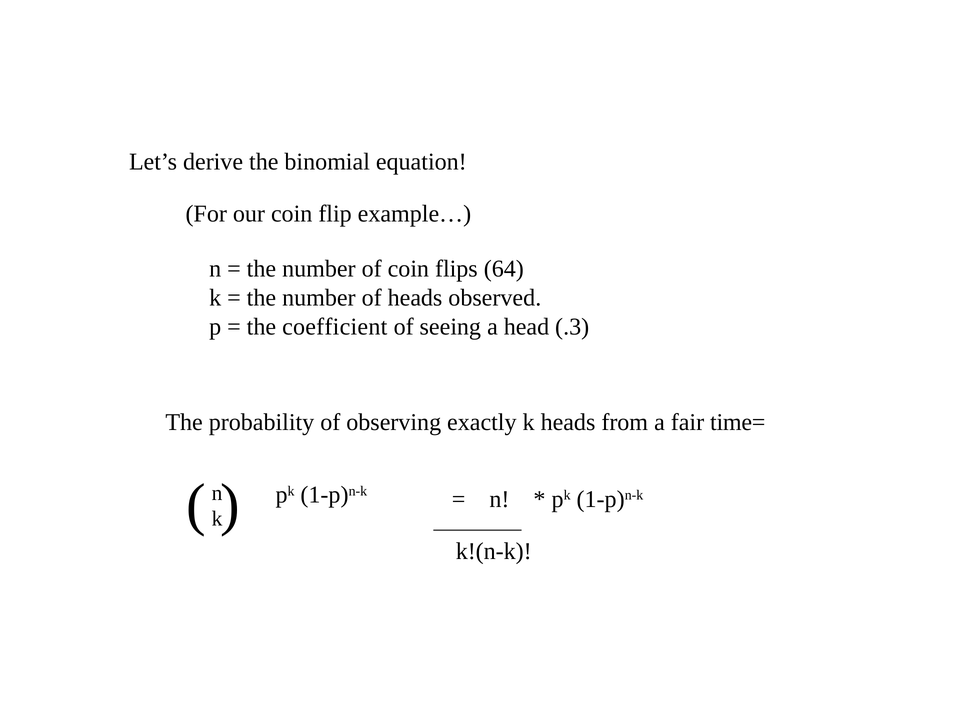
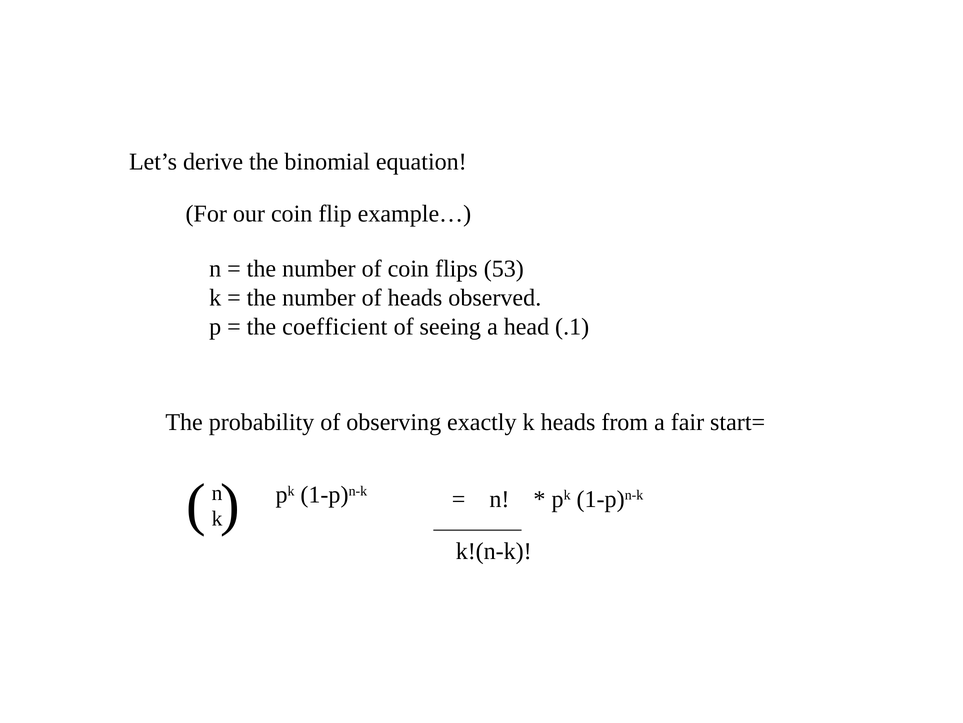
64: 64 -> 53
.3: .3 -> .1
time=: time= -> start=
